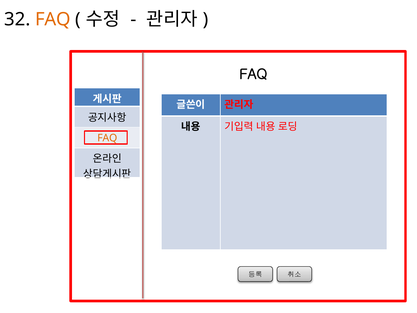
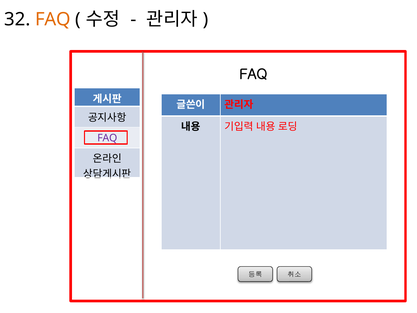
FAQ at (107, 138) colour: orange -> purple
